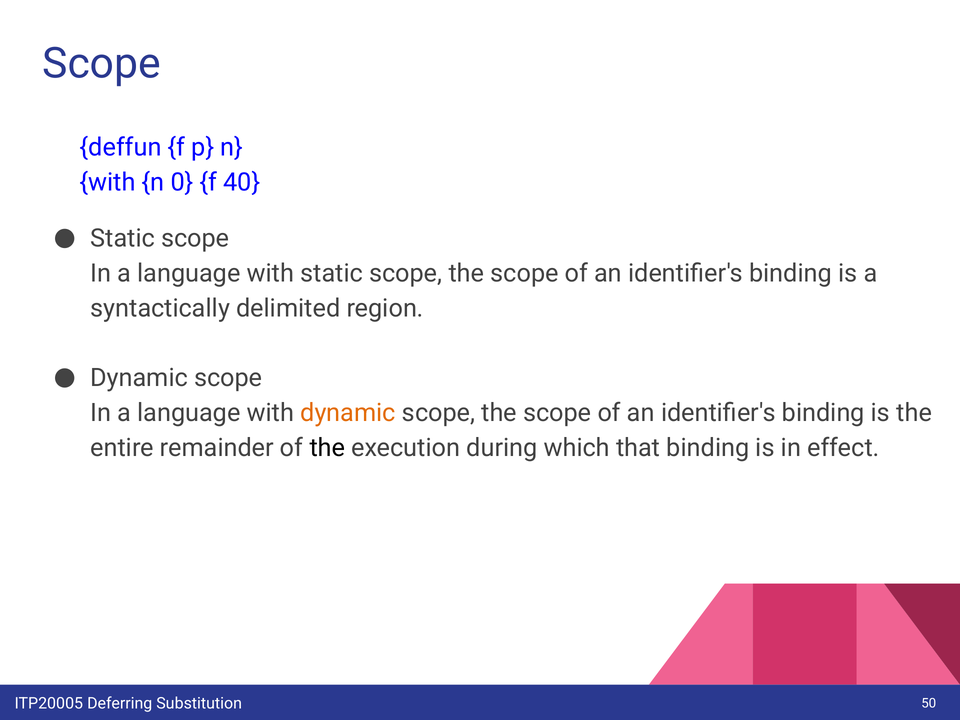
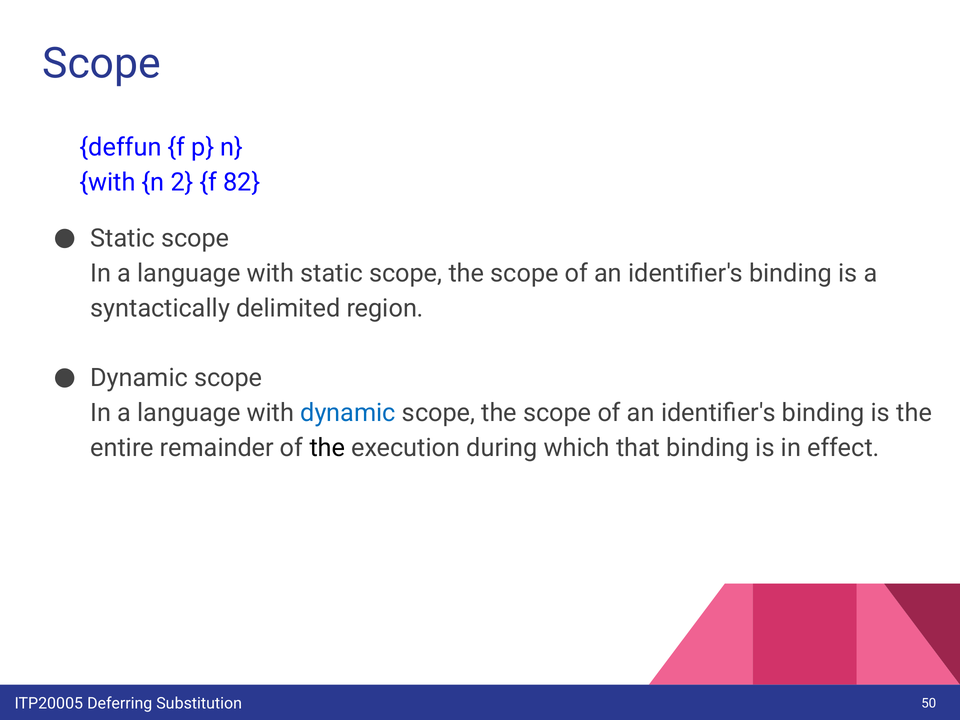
0: 0 -> 2
40: 40 -> 82
dynamic at (348, 413) colour: orange -> blue
